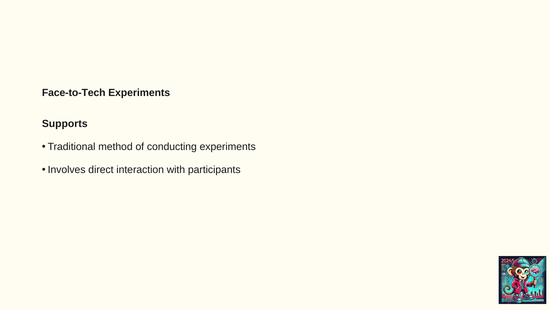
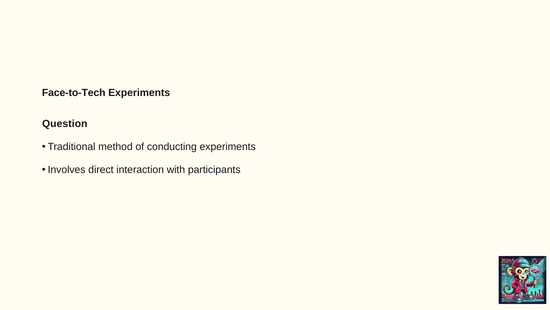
Supports: Supports -> Question
